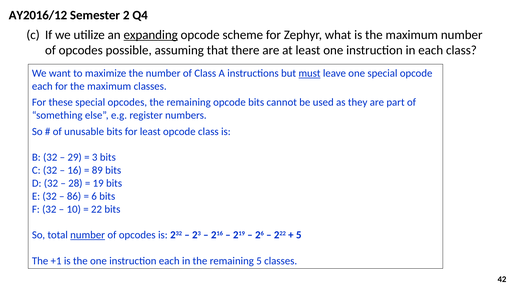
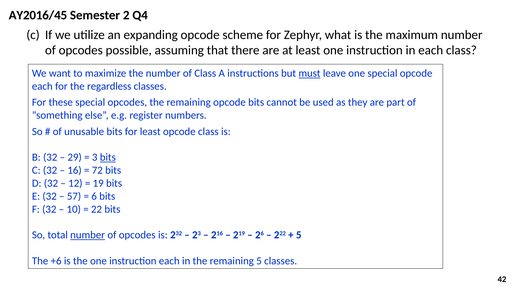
AY2016/12: AY2016/12 -> AY2016/45
expanding underline: present -> none
for the maximum: maximum -> regardless
bits at (108, 157) underline: none -> present
89: 89 -> 72
28: 28 -> 12
86: 86 -> 57
+1: +1 -> +6
